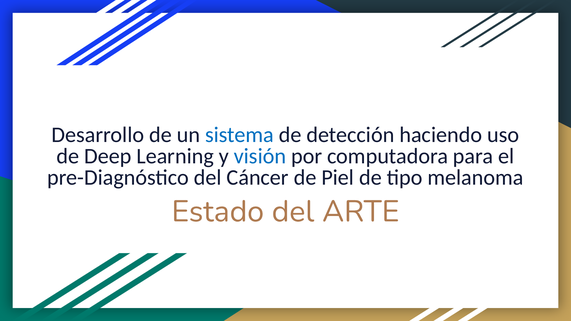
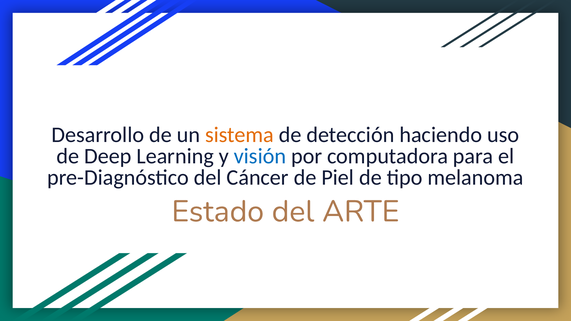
sistema colour: blue -> orange
